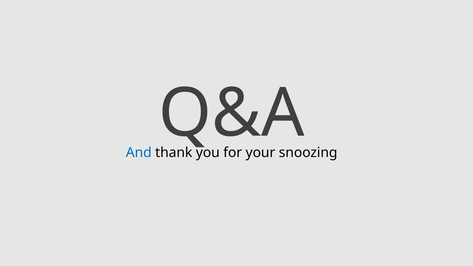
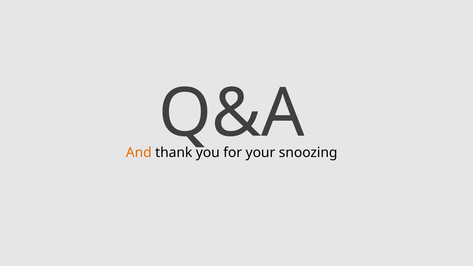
And colour: blue -> orange
